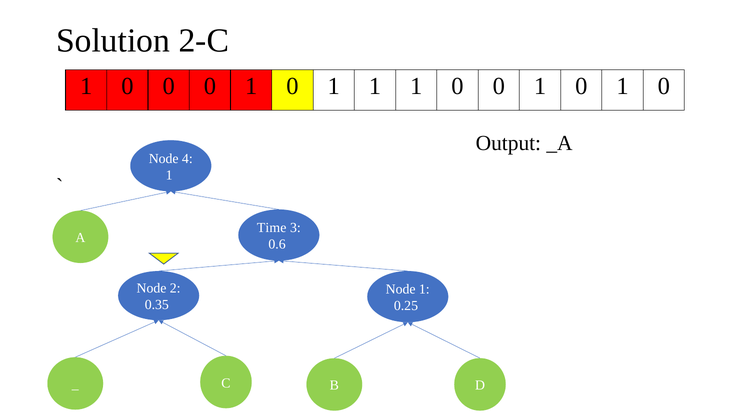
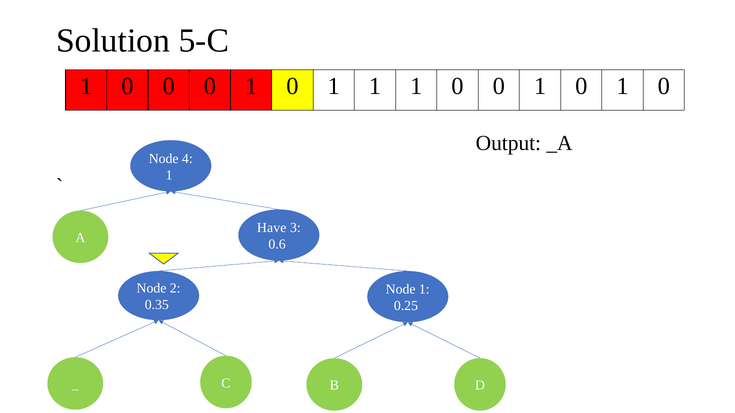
2-C: 2-C -> 5-C
Time: Time -> Have
